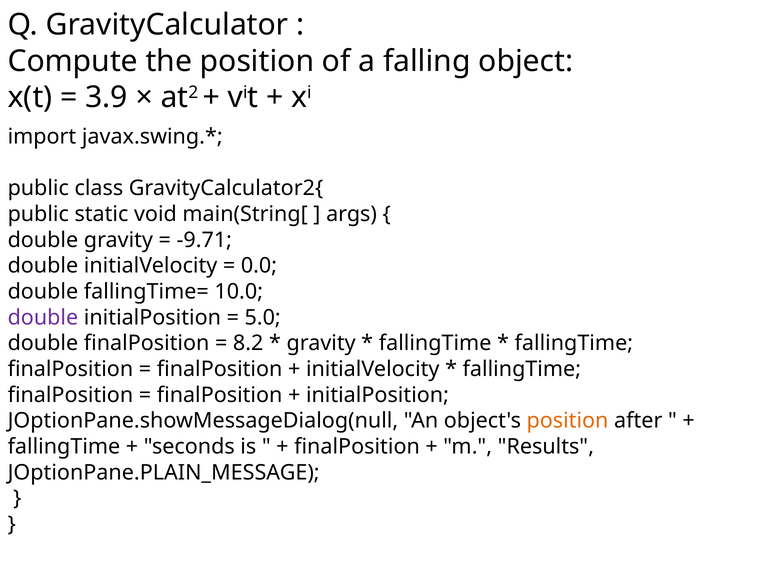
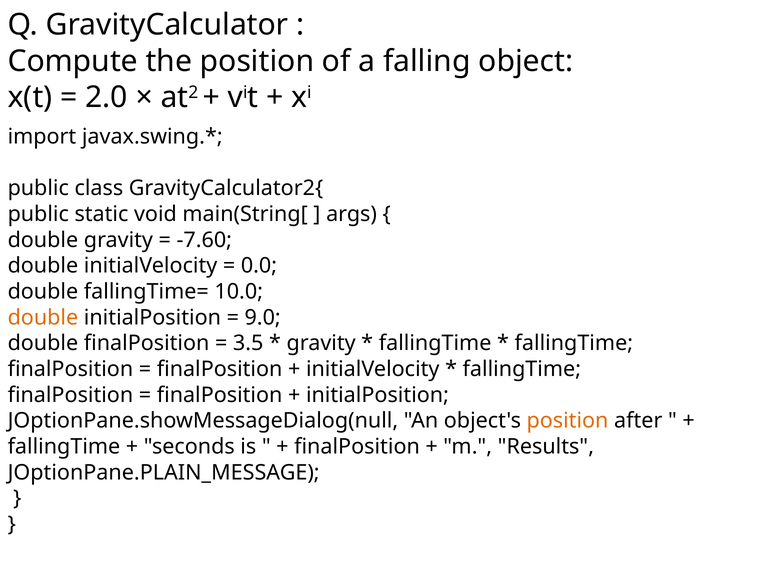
3.9: 3.9 -> 2.0
-9.71: -9.71 -> -7.60
double at (43, 318) colour: purple -> orange
5.0: 5.0 -> 9.0
8.2: 8.2 -> 3.5
